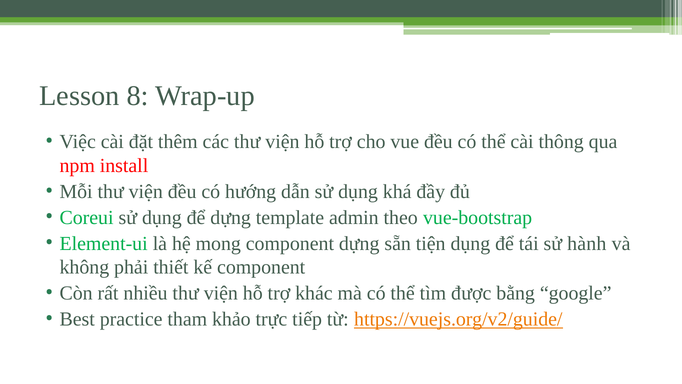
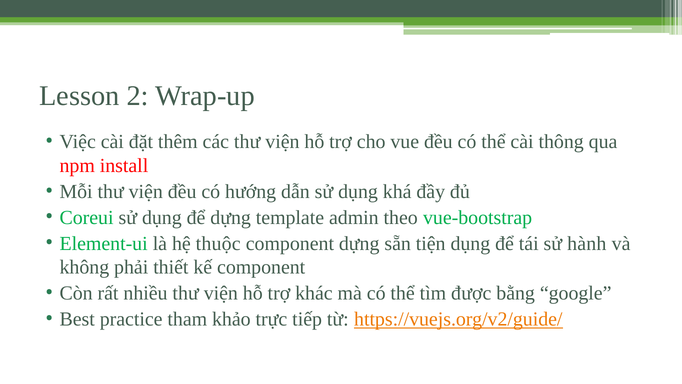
8: 8 -> 2
mong: mong -> thuộc
